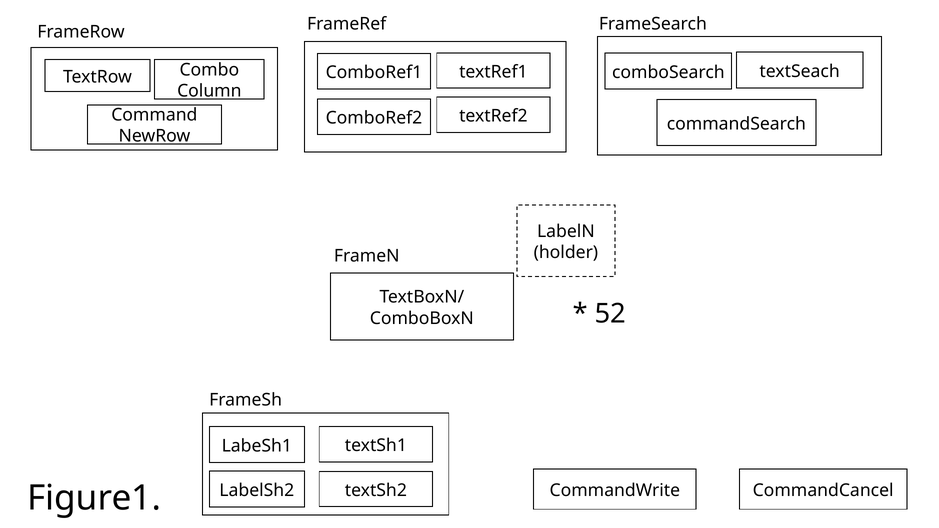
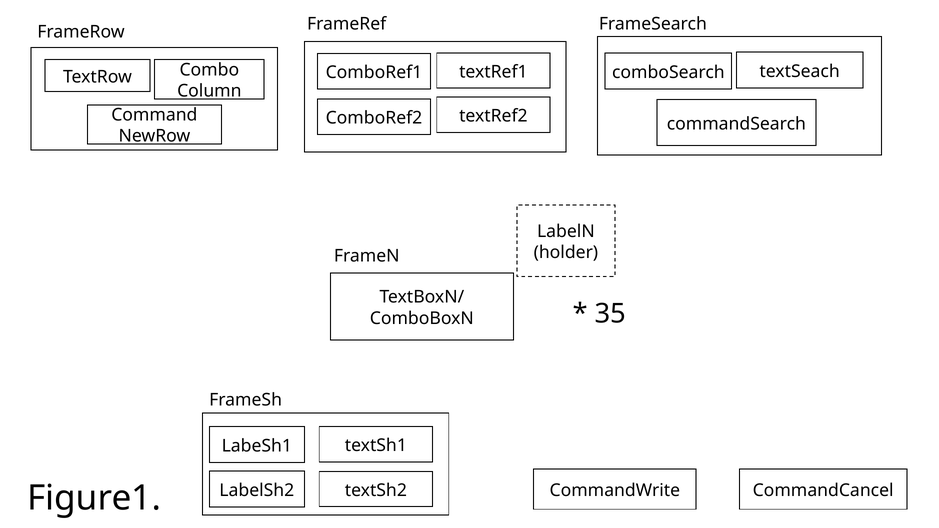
52: 52 -> 35
